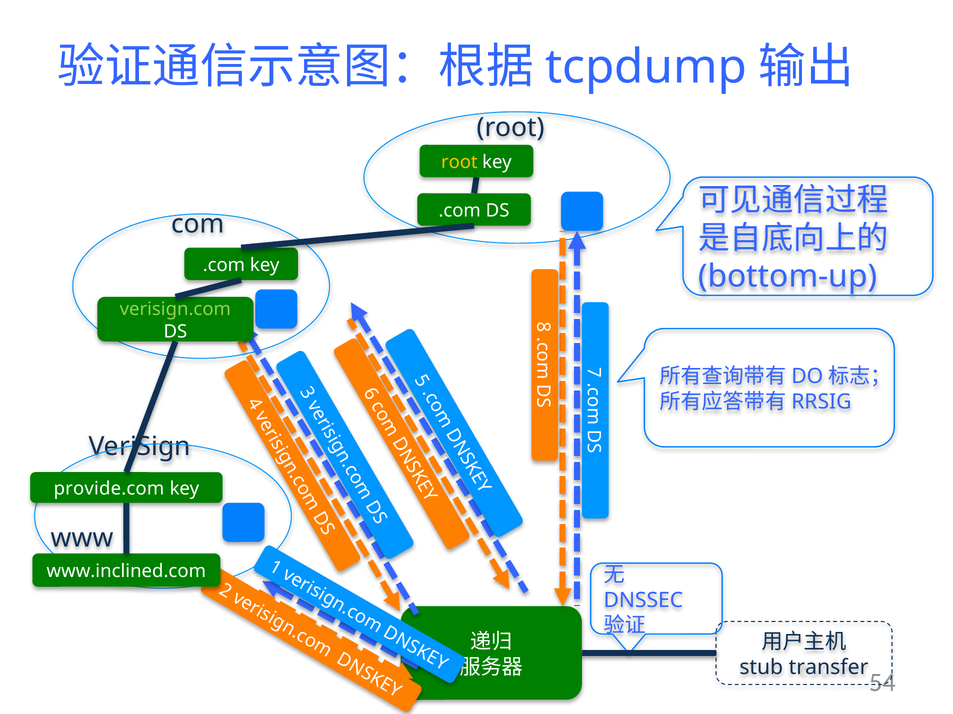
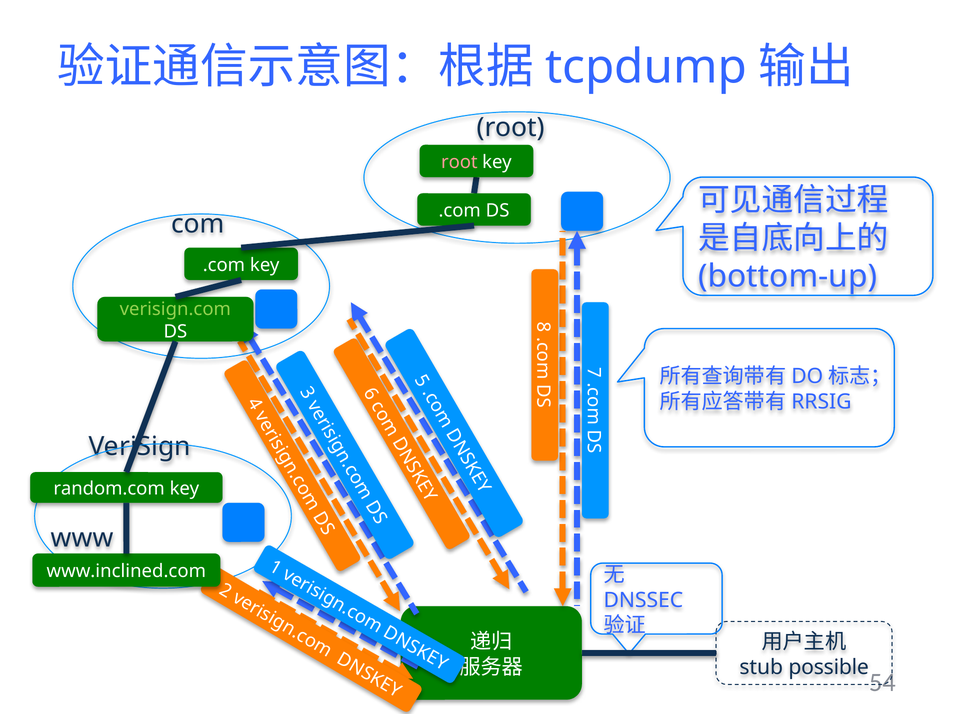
root at (459, 162) colour: yellow -> pink
provide.com: provide.com -> random.com
transfer: transfer -> possible
